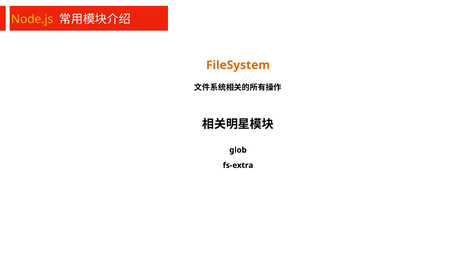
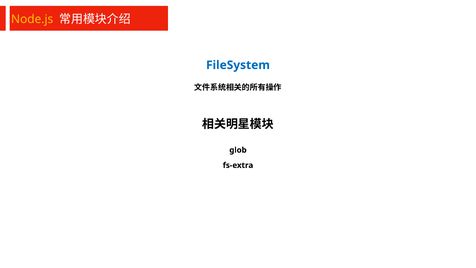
FileSystem colour: orange -> blue
